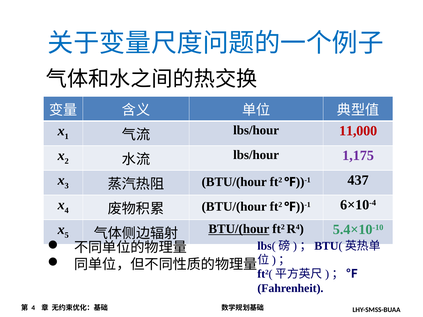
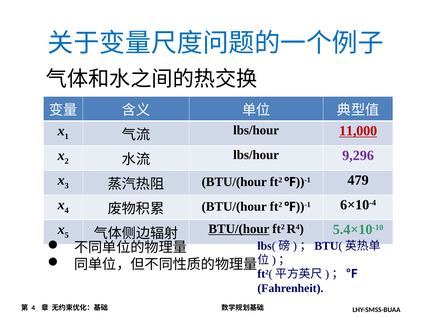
11,000 underline: none -> present
1,175: 1,175 -> 9,296
437: 437 -> 479
